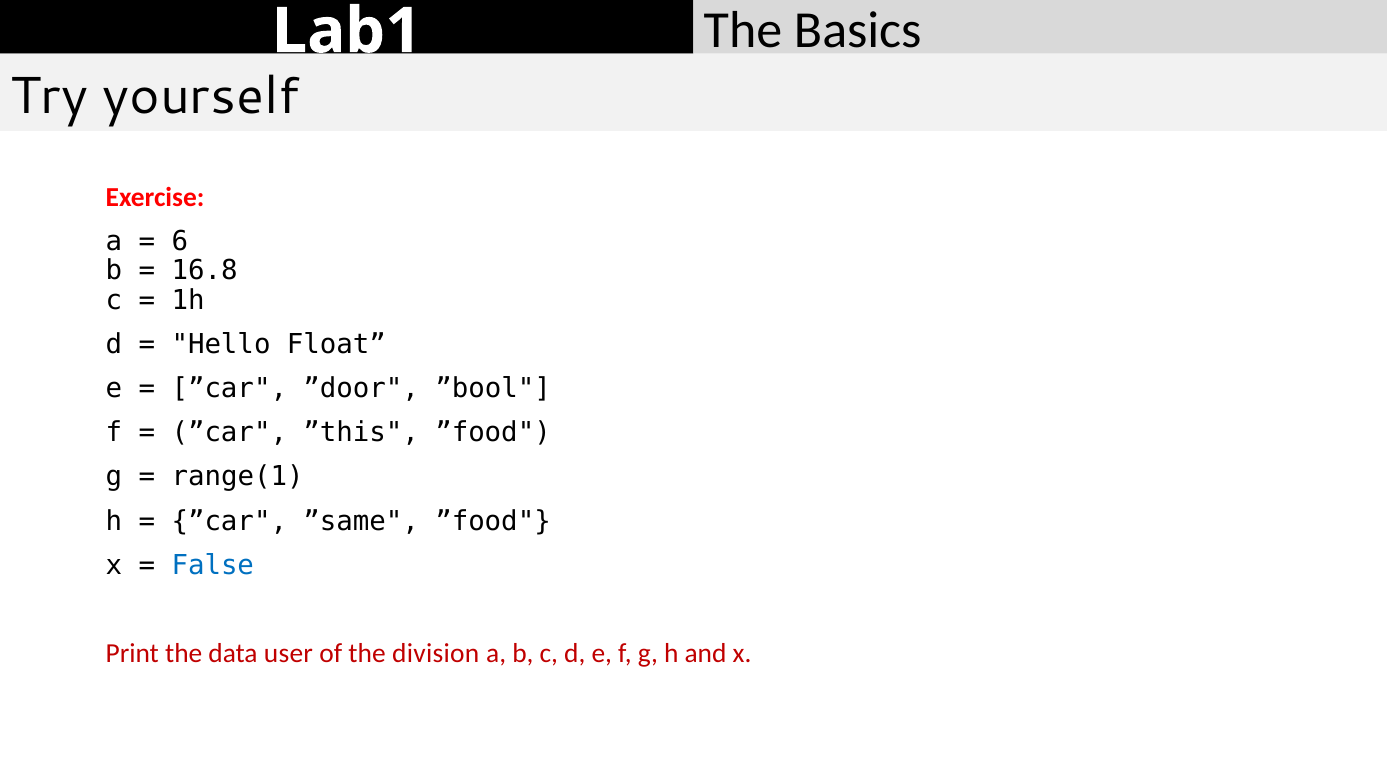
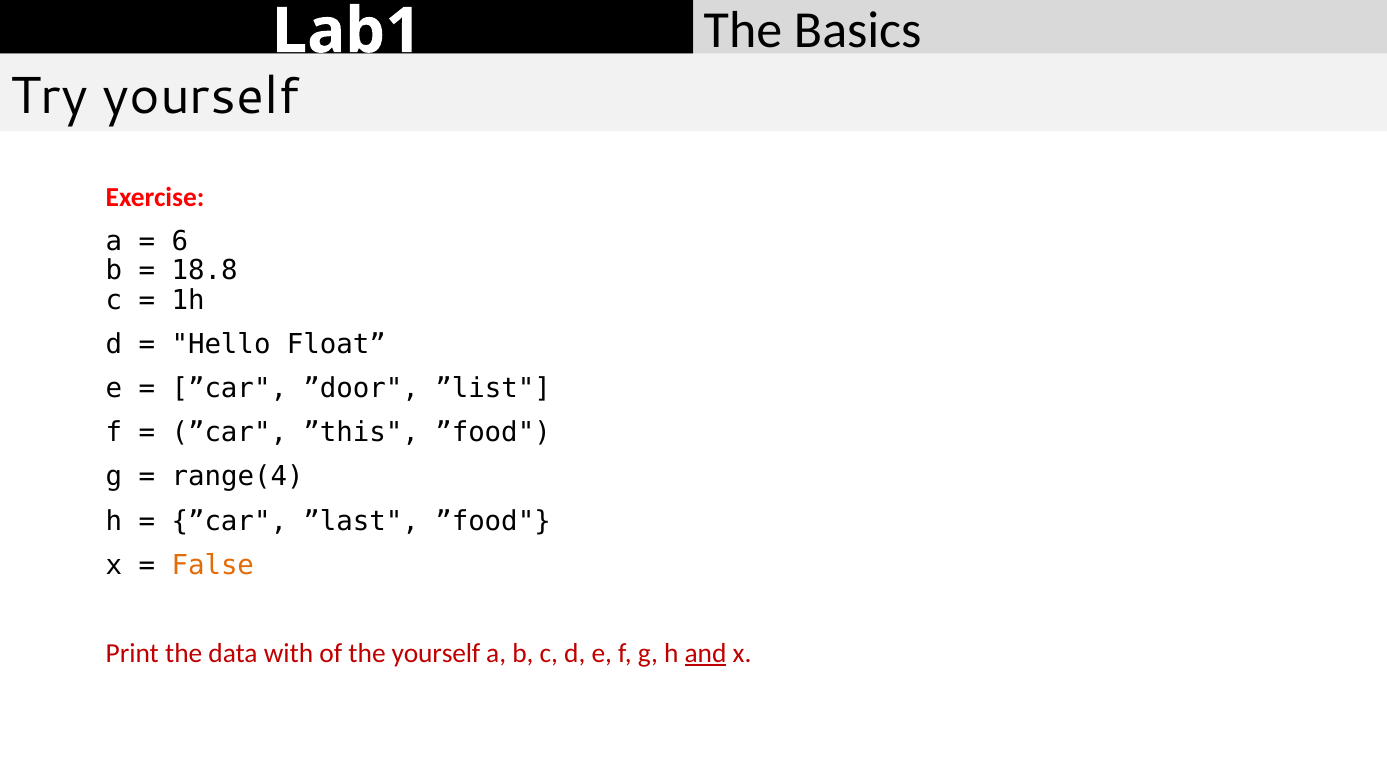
16.8: 16.8 -> 18.8
”bool: ”bool -> ”list
range(1: range(1 -> range(4
”same: ”same -> ”last
False colour: blue -> orange
user: user -> with
the division: division -> yourself
and underline: none -> present
